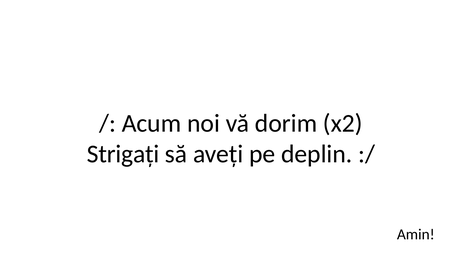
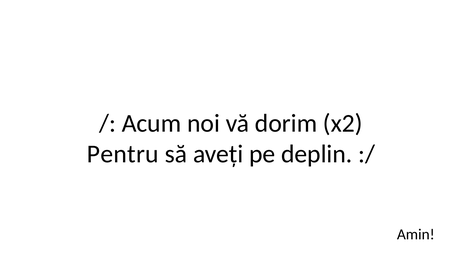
Strigați: Strigați -> Pentru
